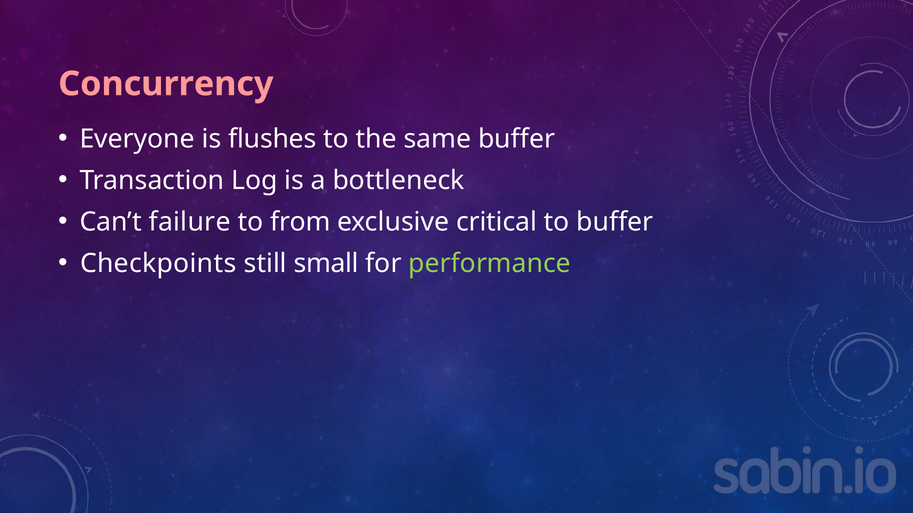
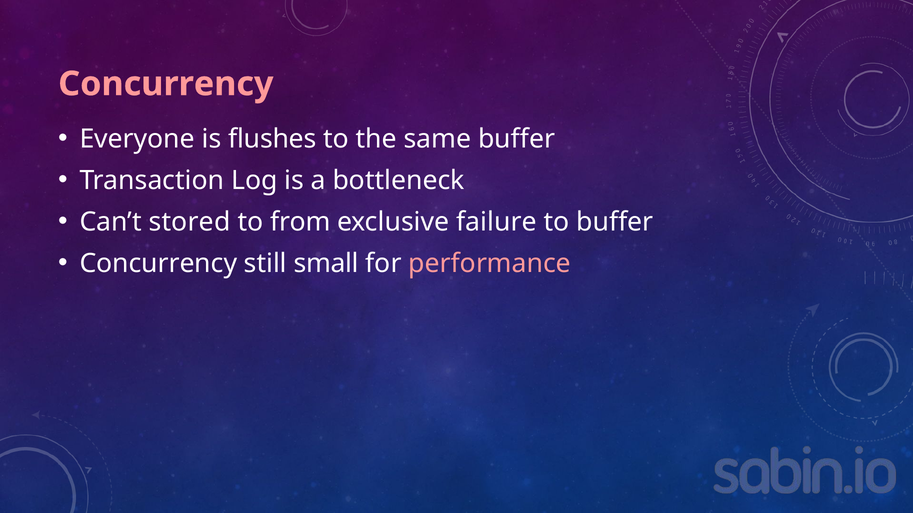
failure: failure -> stored
critical: critical -> failure
Checkpoints at (158, 264): Checkpoints -> Concurrency
performance colour: light green -> pink
